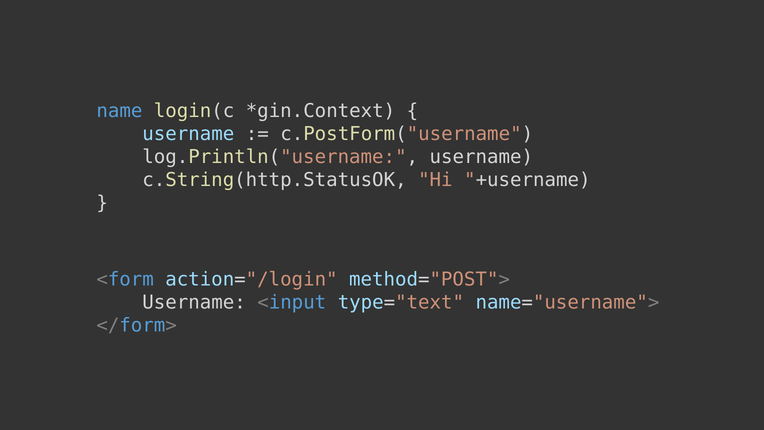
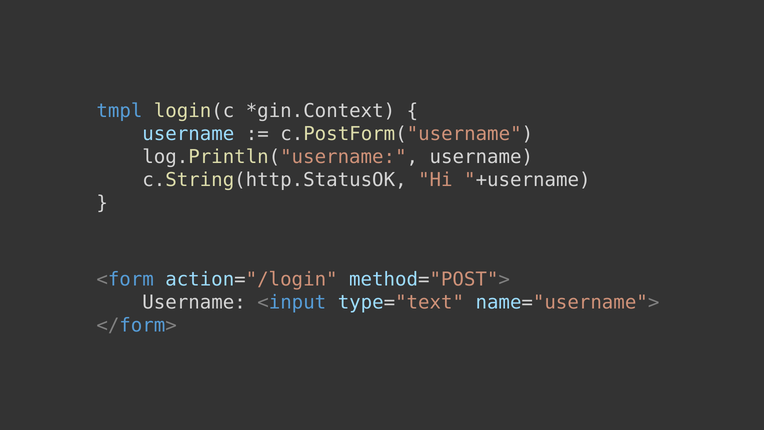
name: name -> tmpl
